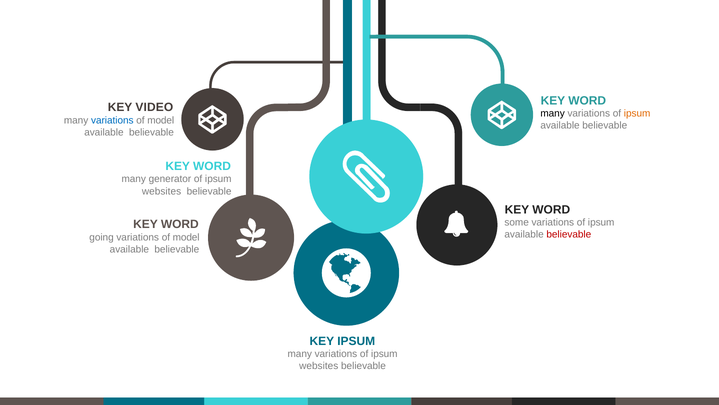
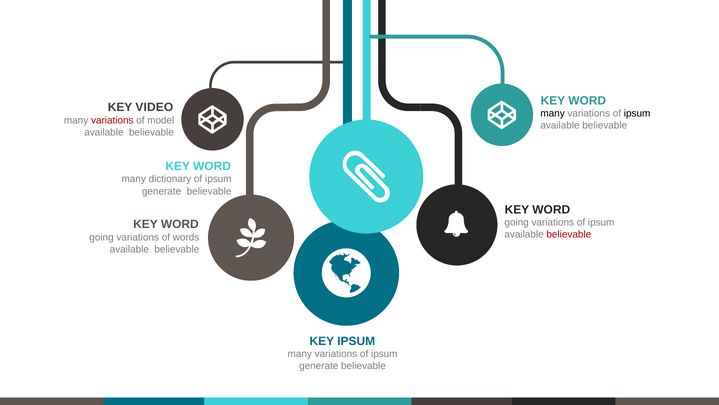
ipsum at (637, 113) colour: orange -> black
variations at (112, 120) colour: blue -> red
generator: generator -> dictionary
websites at (162, 191): websites -> generate
some at (517, 222): some -> going
model at (186, 237): model -> words
websites at (319, 366): websites -> generate
